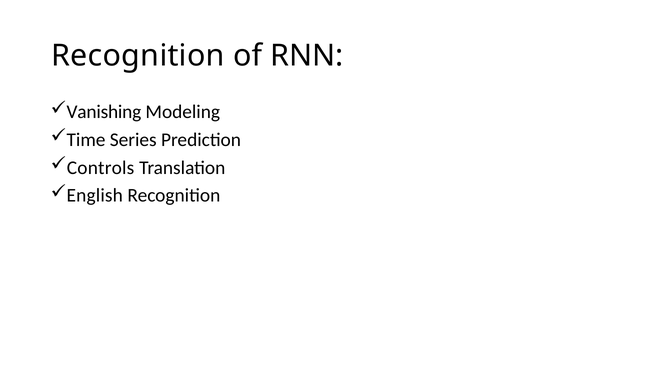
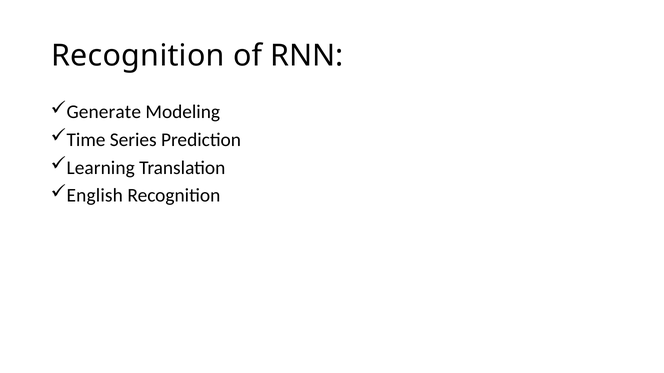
Vanishing: Vanishing -> Generate
Controls: Controls -> Learning
